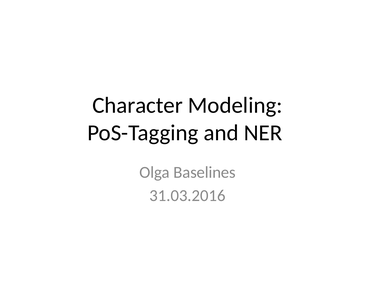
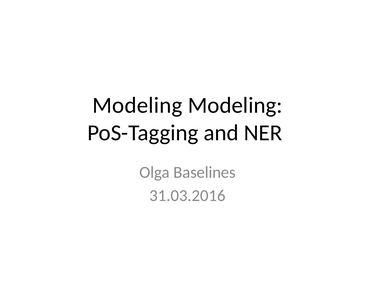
Character at (138, 105): Character -> Modeling
